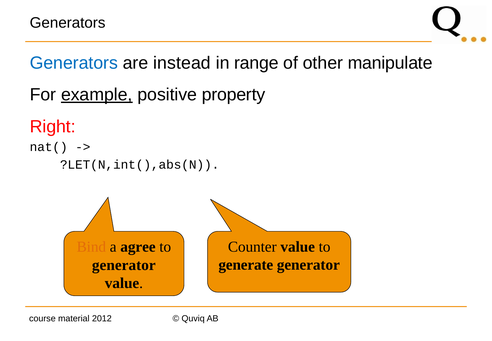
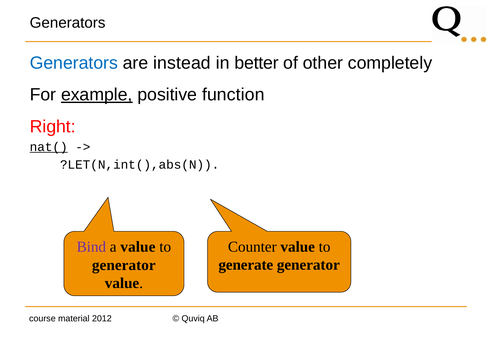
range: range -> better
manipulate: manipulate -> completely
property: property -> function
nat( underline: none -> present
Bind colour: orange -> purple
a agree: agree -> value
